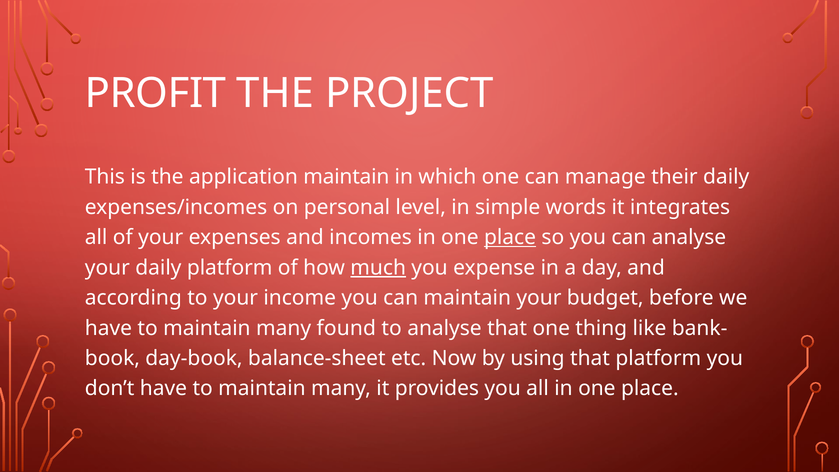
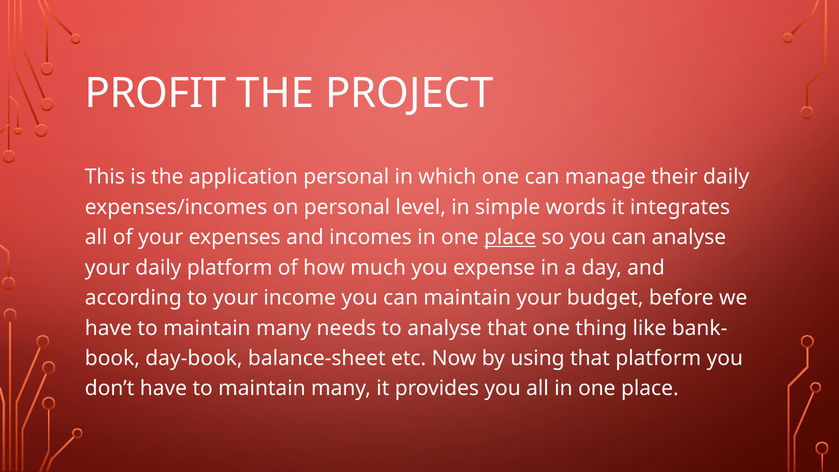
application maintain: maintain -> personal
much underline: present -> none
found: found -> needs
